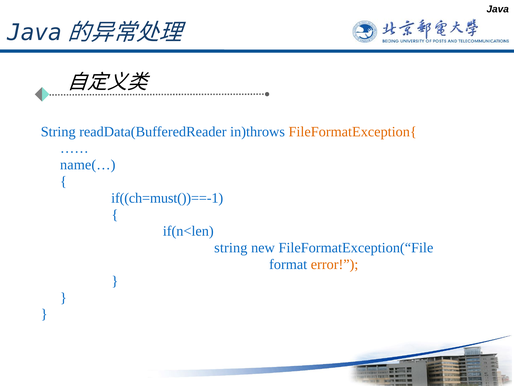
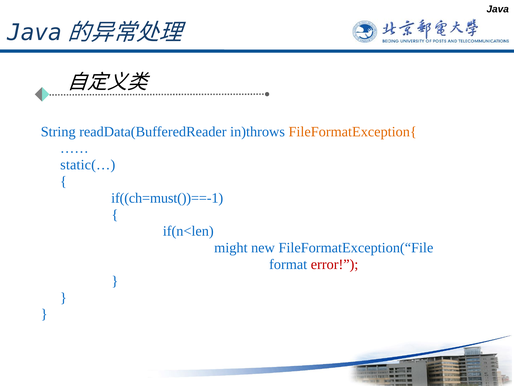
name(…: name(… -> static(…
string at (231, 248): string -> might
error colour: orange -> red
